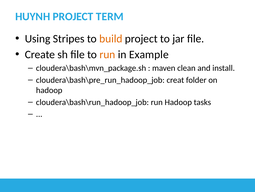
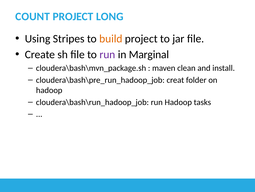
HUYNH: HUYNH -> COUNT
TERM: TERM -> LONG
run at (107, 54) colour: orange -> purple
Example: Example -> Marginal
